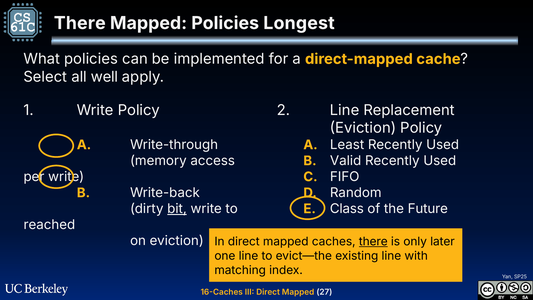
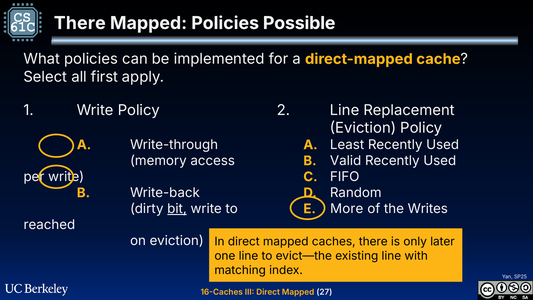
Longest: Longest -> Possible
well: well -> first
Class: Class -> More
Future: Future -> Writes
there at (373, 242) underline: present -> none
